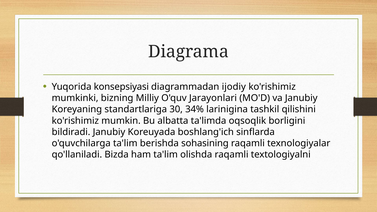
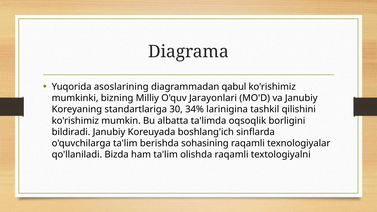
konsepsiyasi: konsepsiyasi -> asoslarining
ijodiy: ijodiy -> qabul
